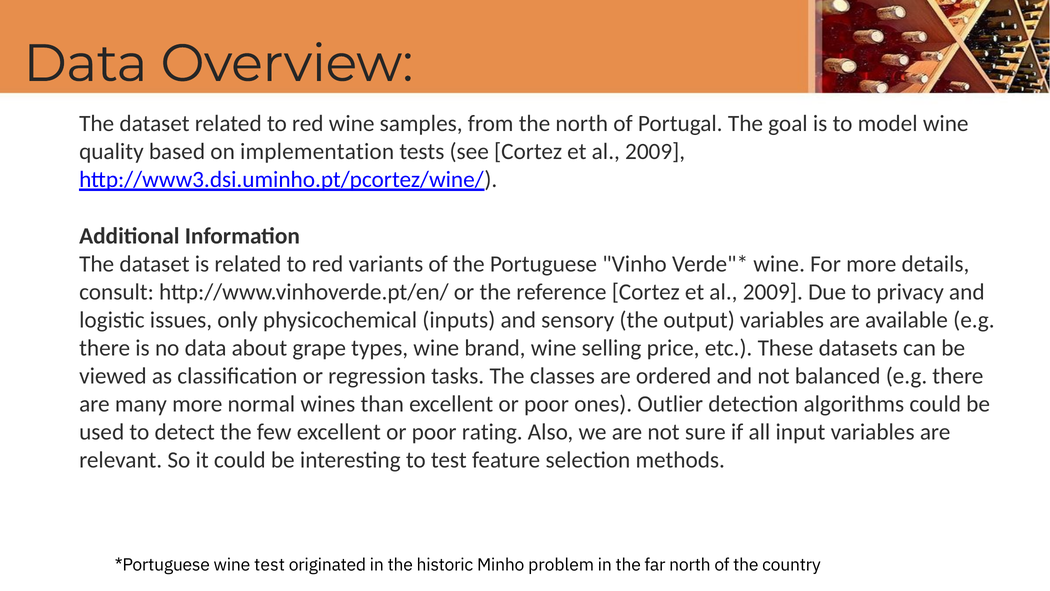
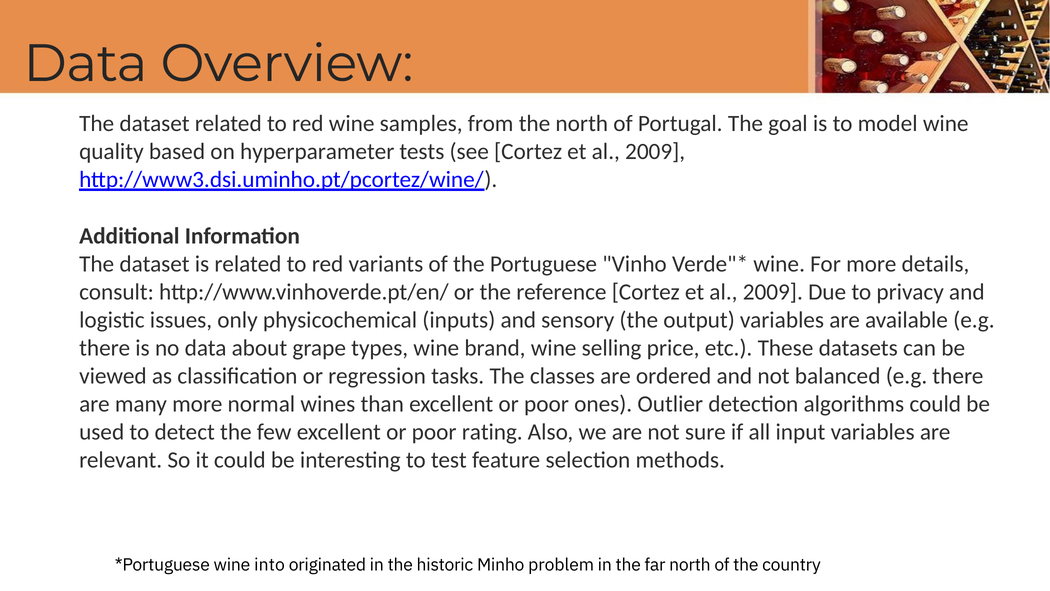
implementation: implementation -> hyperparameter
wine test: test -> into
